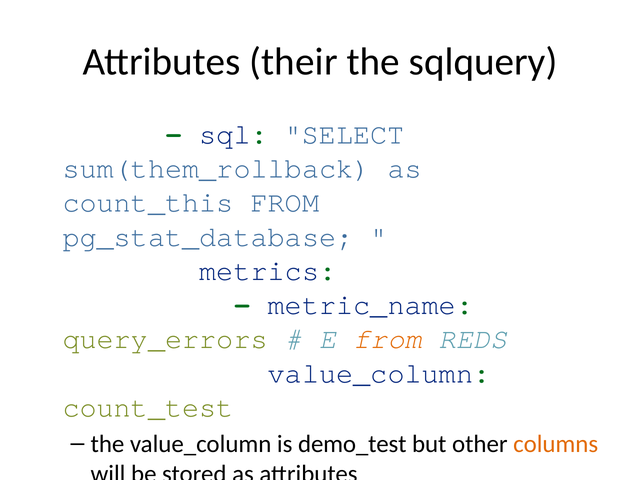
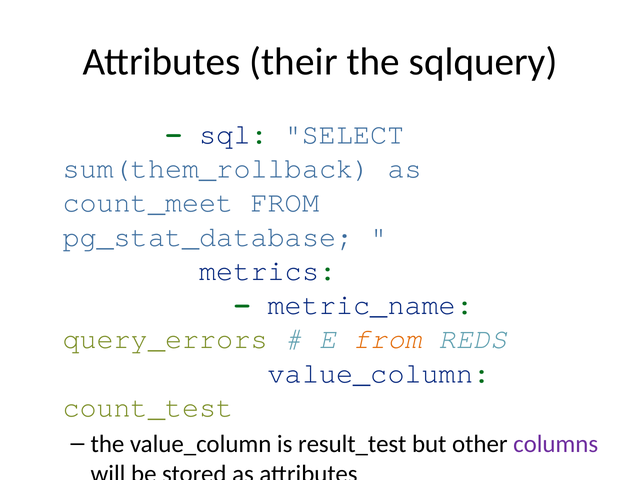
count_this: count_this -> count_meet
demo_test: demo_test -> result_test
columns colour: orange -> purple
